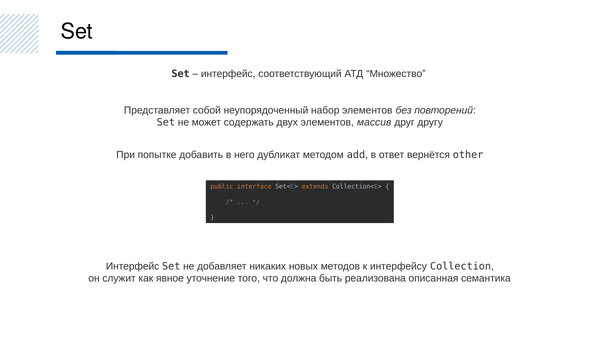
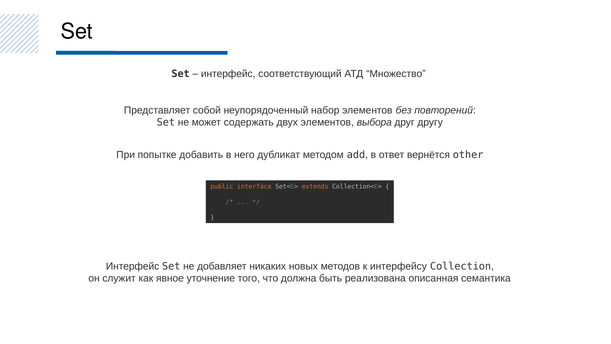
массив: массив -> выбора
